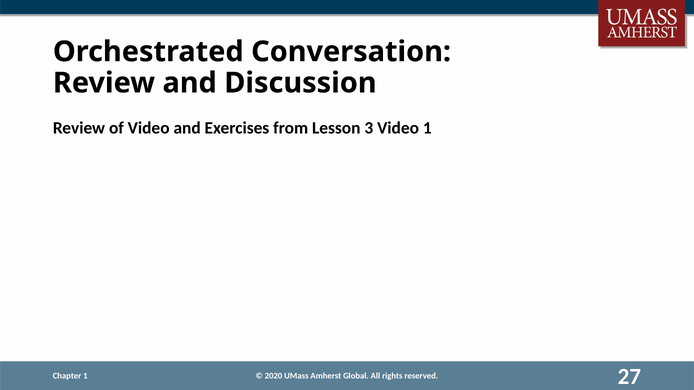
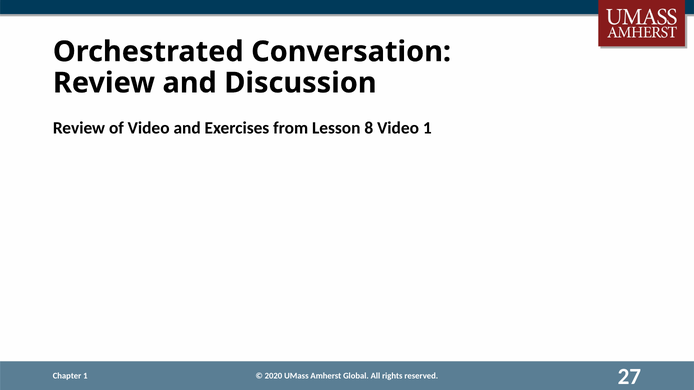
3: 3 -> 8
